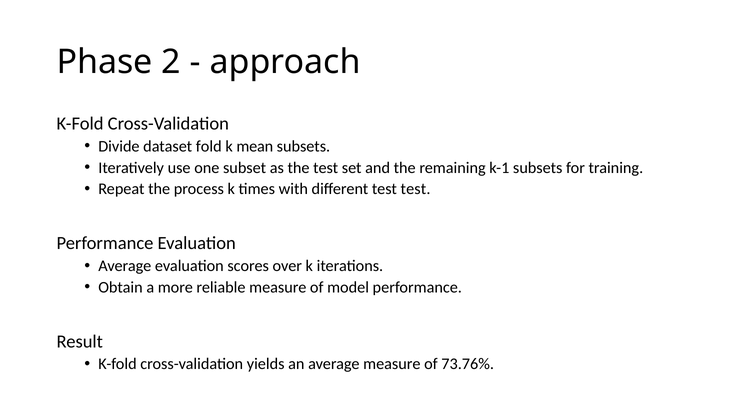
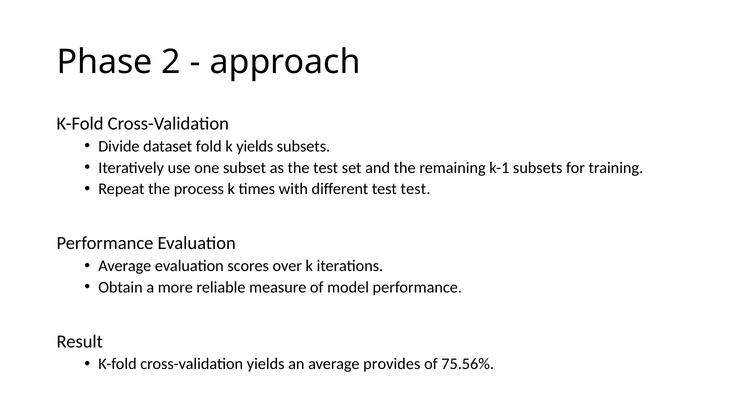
k mean: mean -> yields
average measure: measure -> provides
73.76%: 73.76% -> 75.56%
